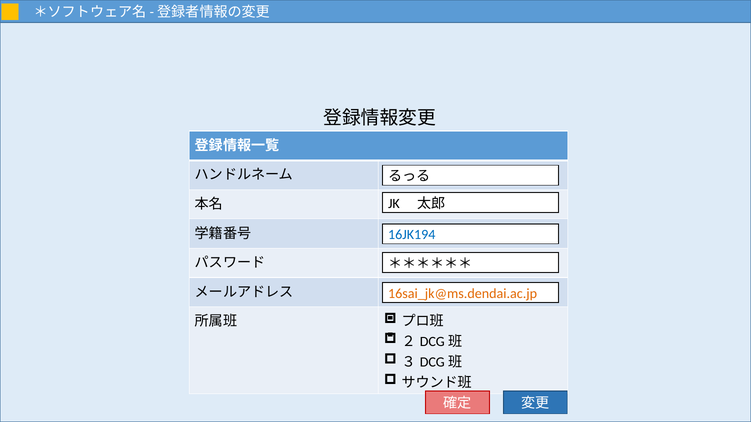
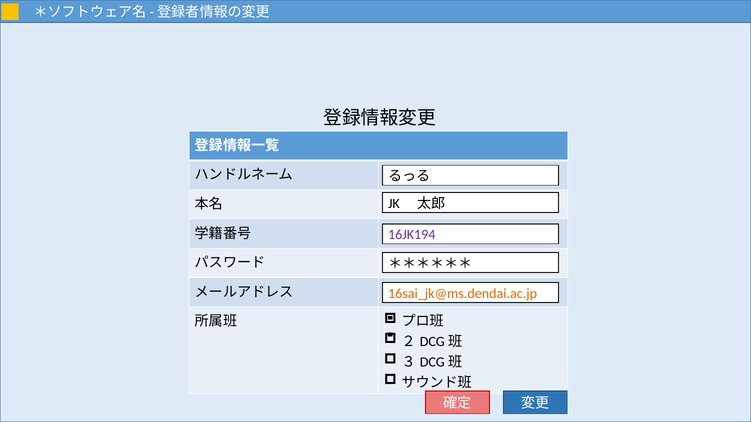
16JK194 colour: blue -> purple
